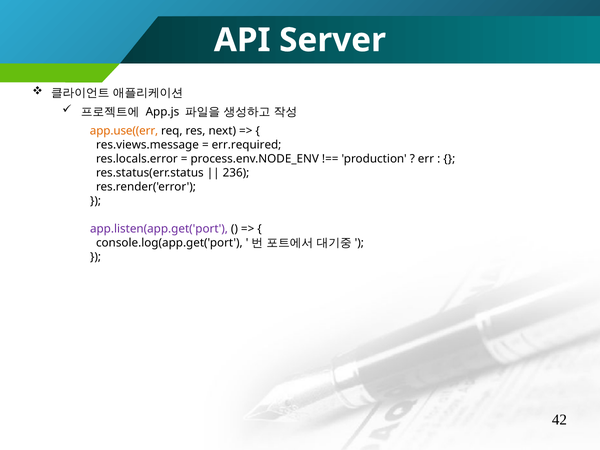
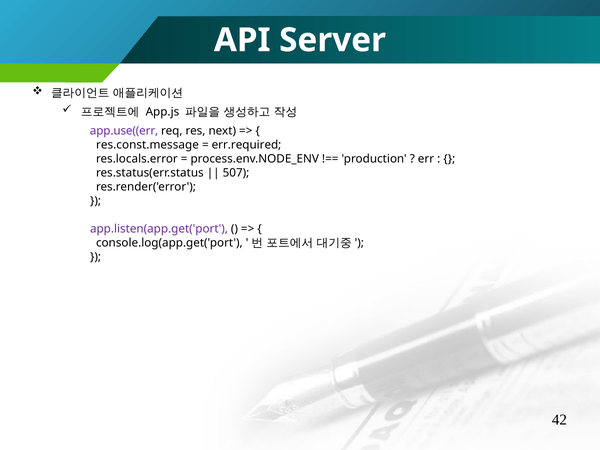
app.use((err colour: orange -> purple
res.views.message: res.views.message -> res.const.message
236: 236 -> 507
